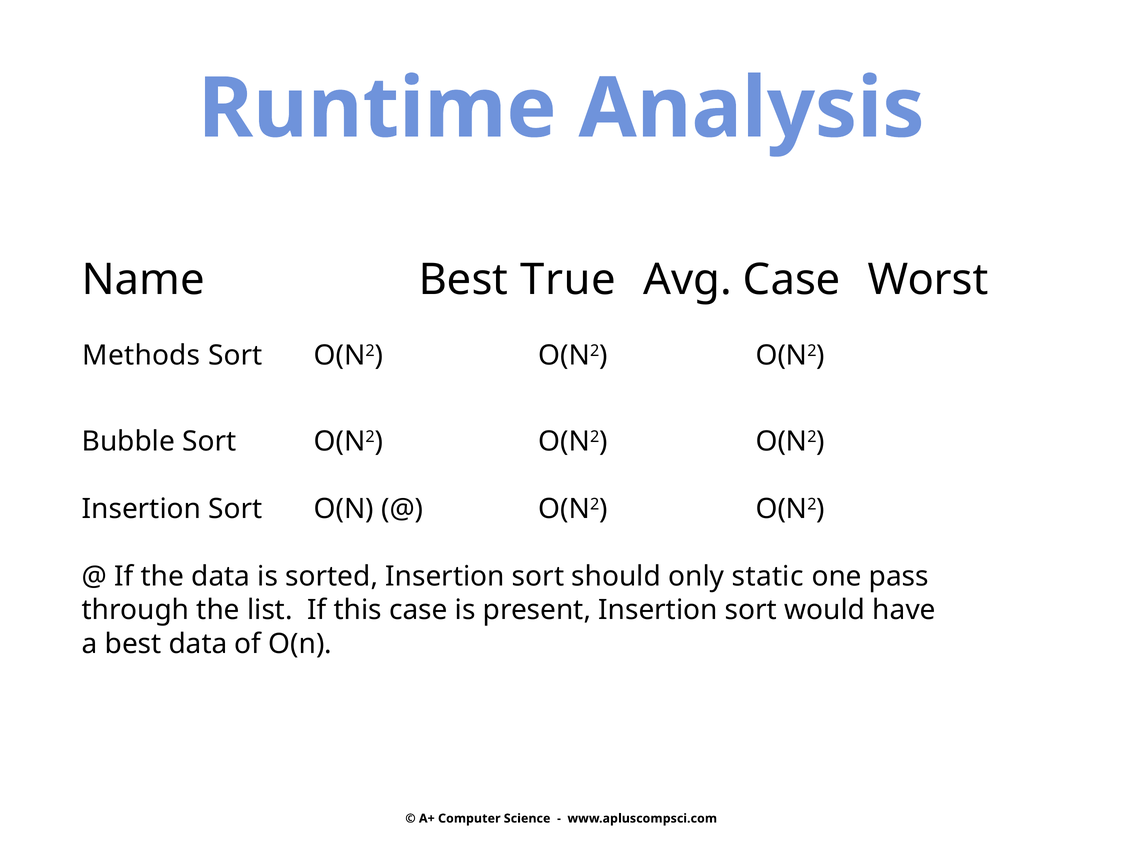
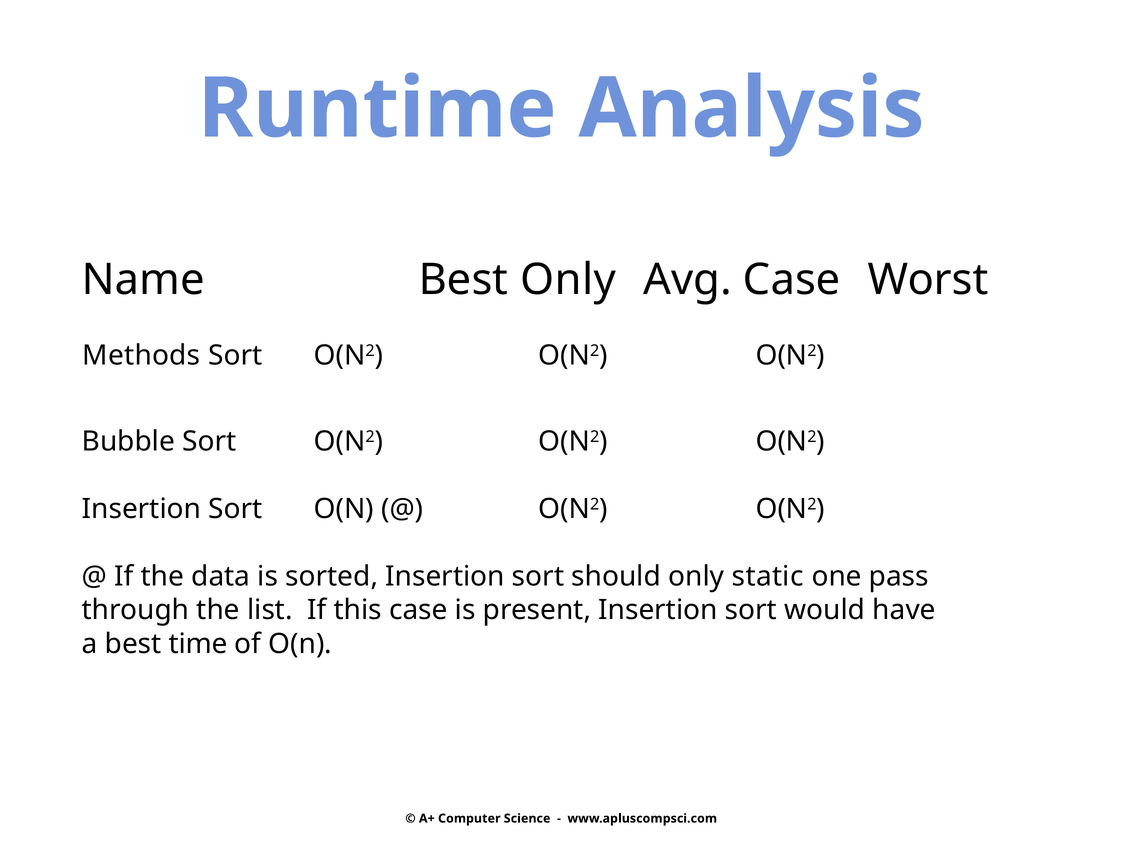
Best True: True -> Only
best data: data -> time
